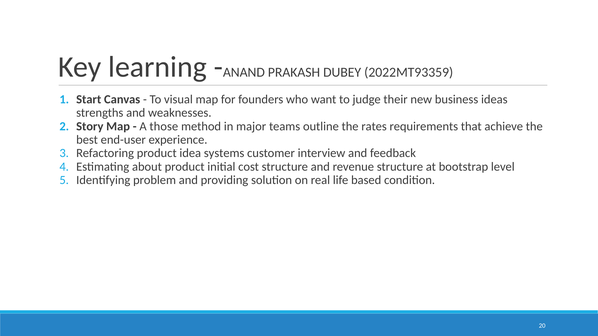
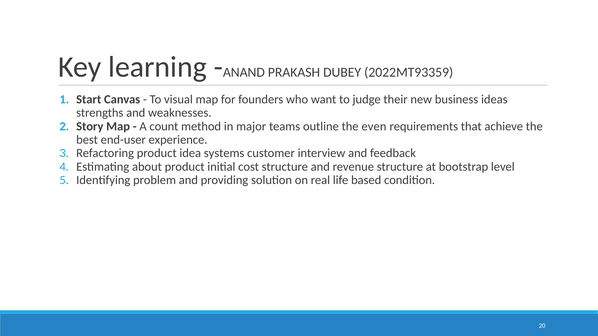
those: those -> count
rates: rates -> even
